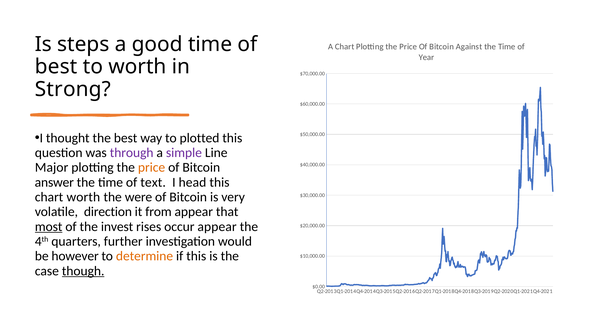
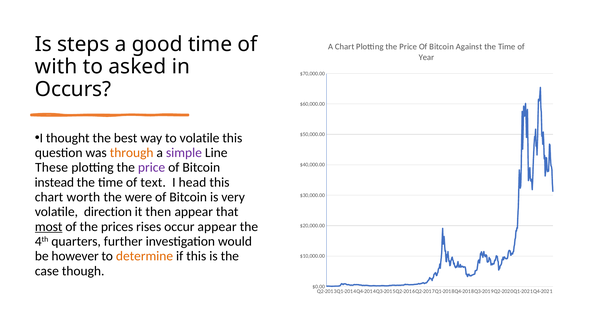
best at (56, 67): best -> with
to worth: worth -> asked
Strong: Strong -> Occurs
to plotted: plotted -> volatile
through colour: purple -> orange
Major: Major -> These
price at (152, 168) colour: orange -> purple
answer: answer -> instead
from: from -> then
invest: invest -> prices
though underline: present -> none
